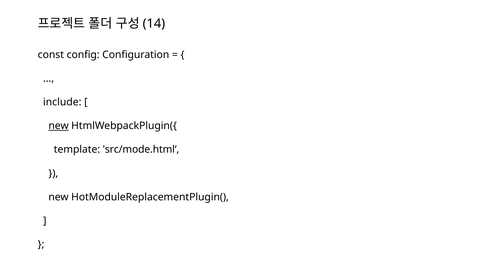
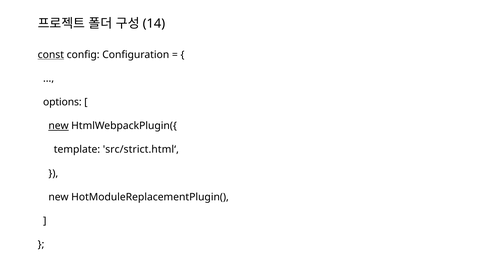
const underline: none -> present
include: include -> options
src/mode.html‘: src/mode.html‘ -> src/strict.html‘
